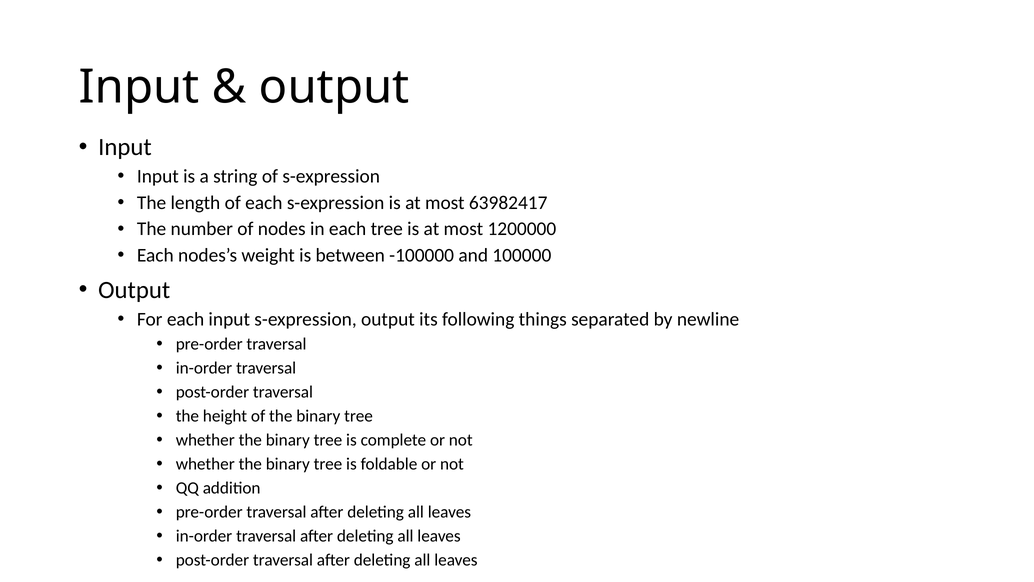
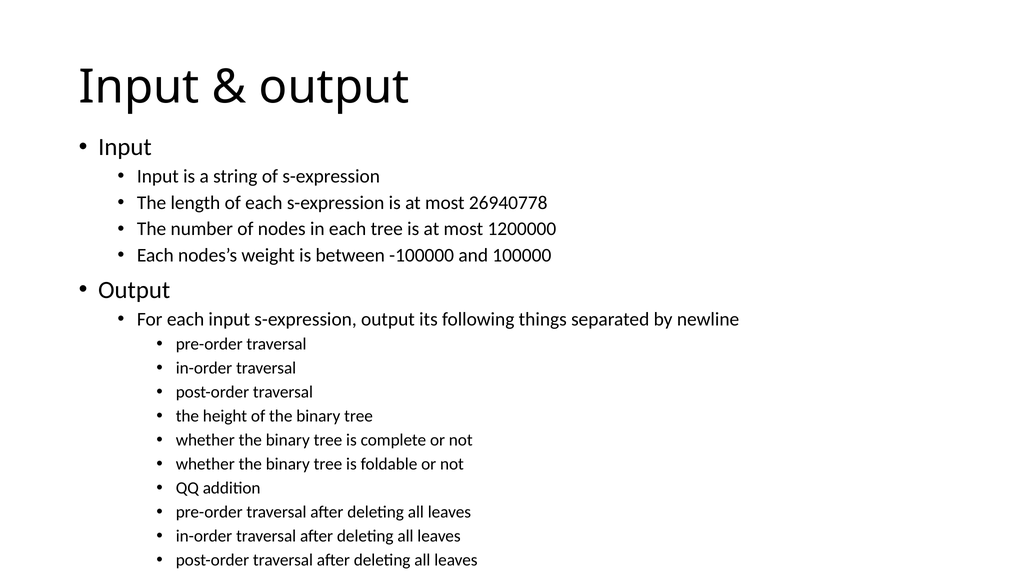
63982417: 63982417 -> 26940778
